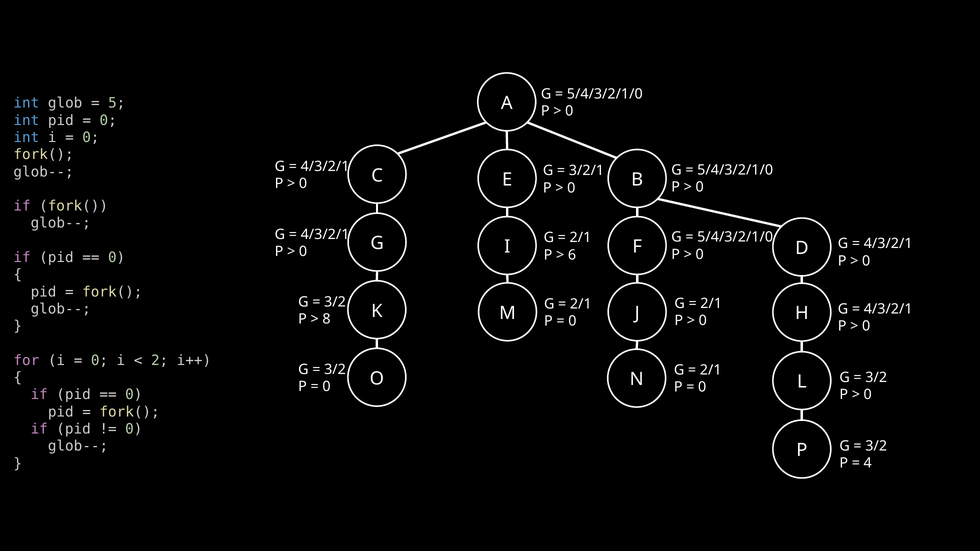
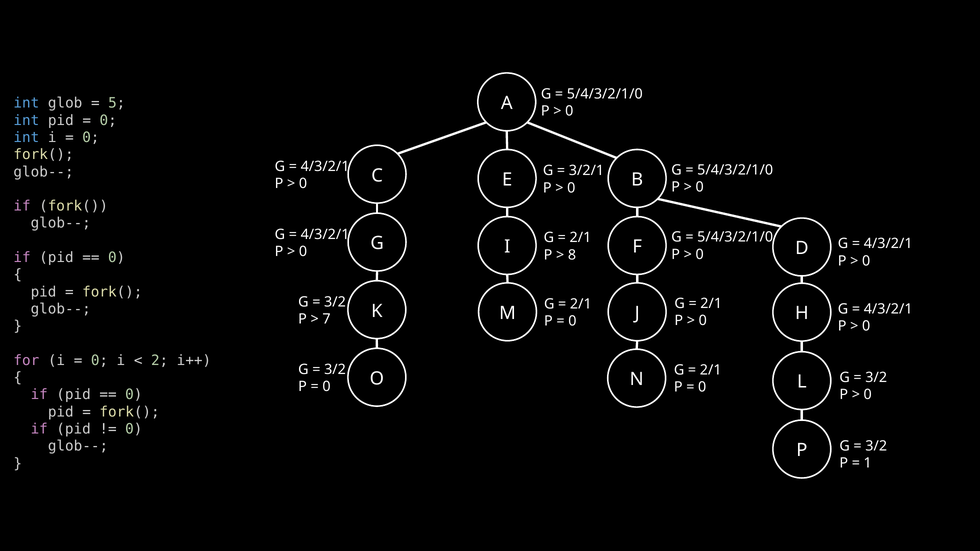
6: 6 -> 8
8: 8 -> 7
4: 4 -> 1
